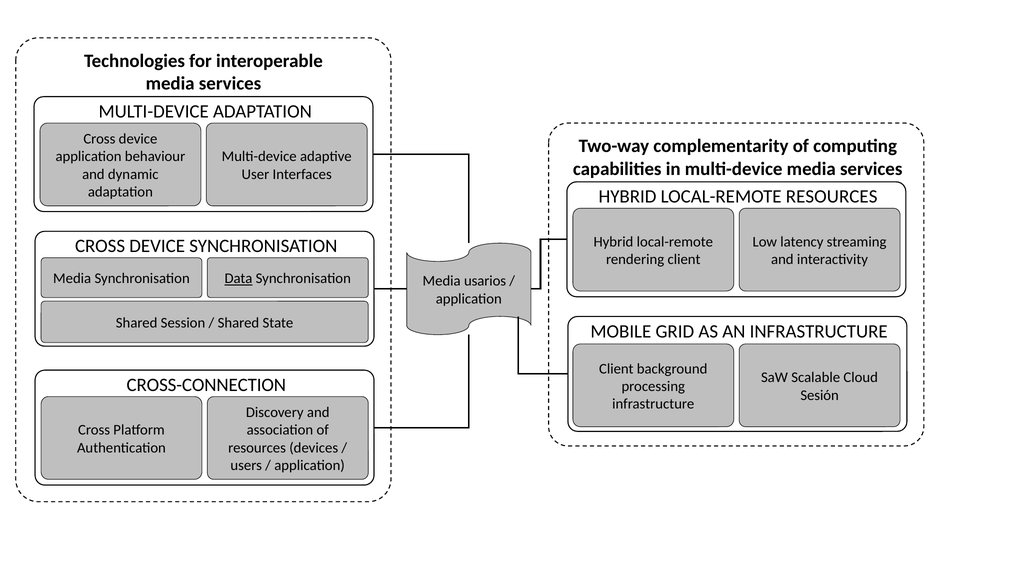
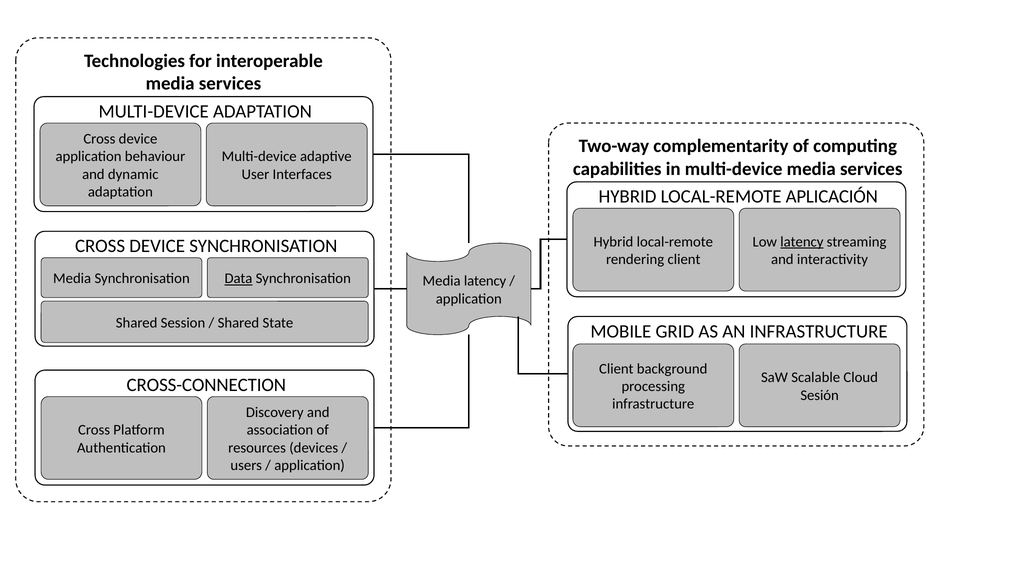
LOCAL-REMOTE RESOURCES: RESOURCES -> APLICACIÓN
latency at (802, 242) underline: none -> present
Media usarios: usarios -> latency
